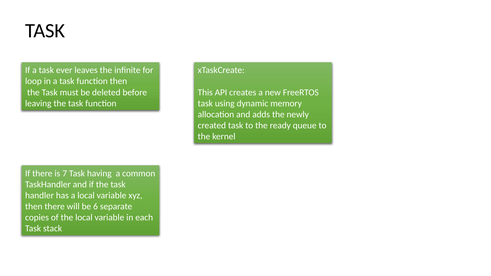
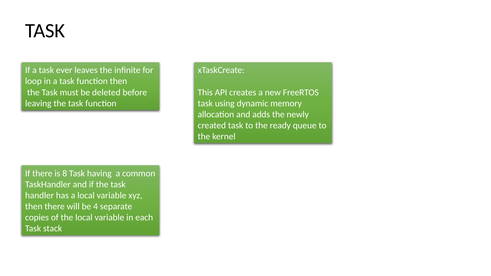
7: 7 -> 8
6: 6 -> 4
